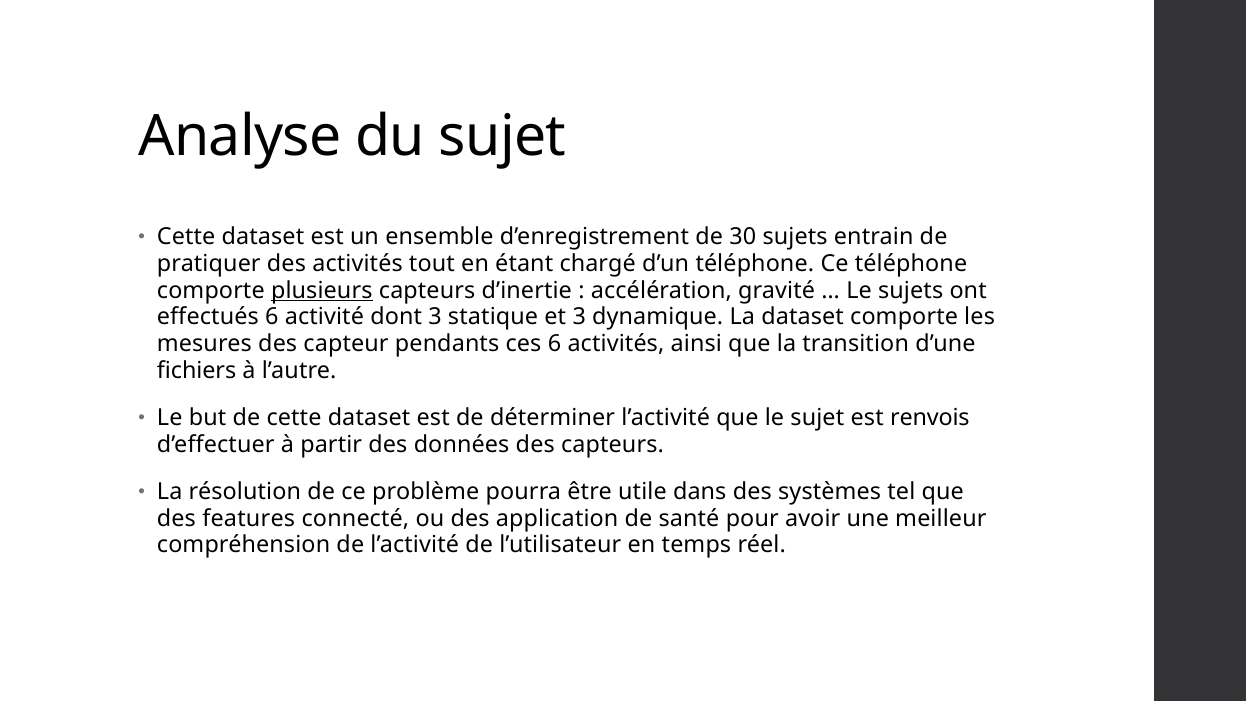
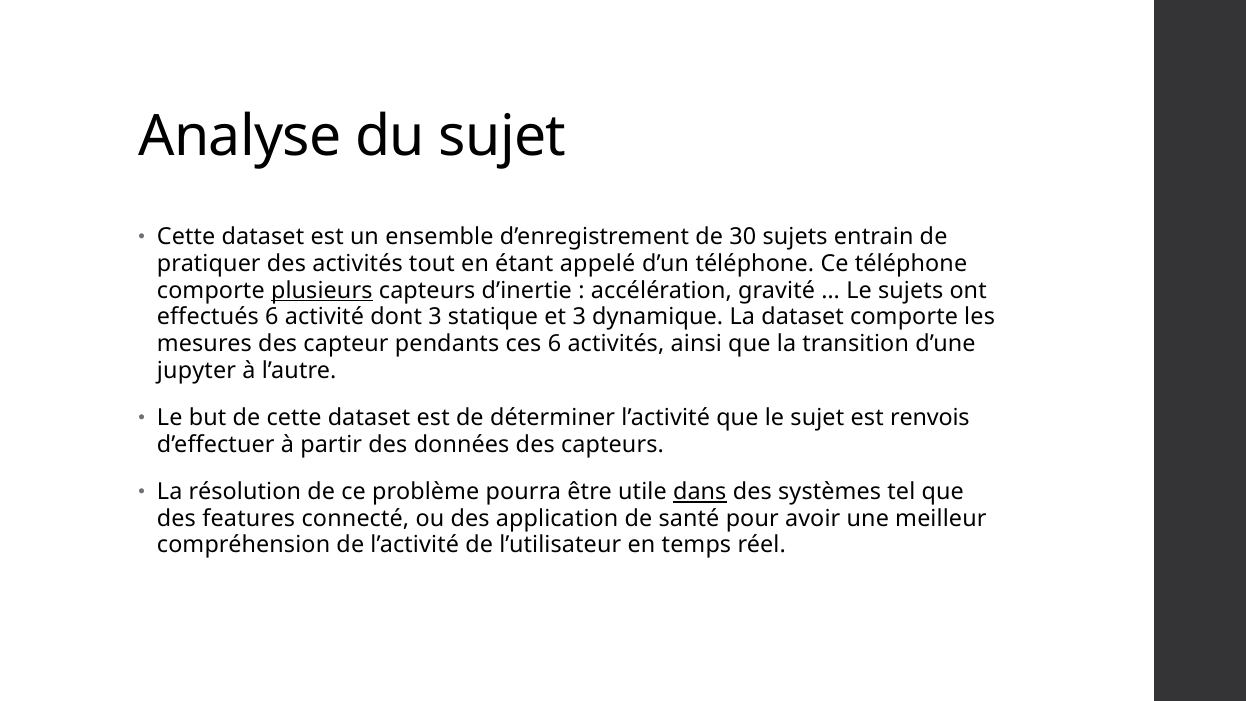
chargé: chargé -> appelé
fichiers: fichiers -> jupyter
dans underline: none -> present
